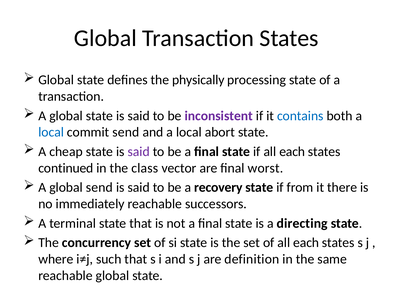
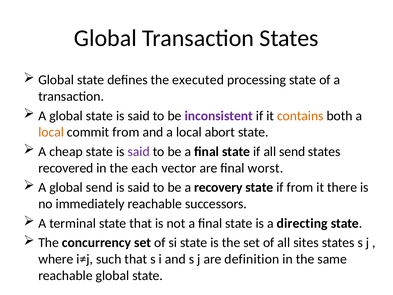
physically: physically -> executed
contains colour: blue -> orange
local at (51, 132) colour: blue -> orange
commit send: send -> from
if all each: each -> send
continued: continued -> recovered
class: class -> each
of all each: each -> sites
